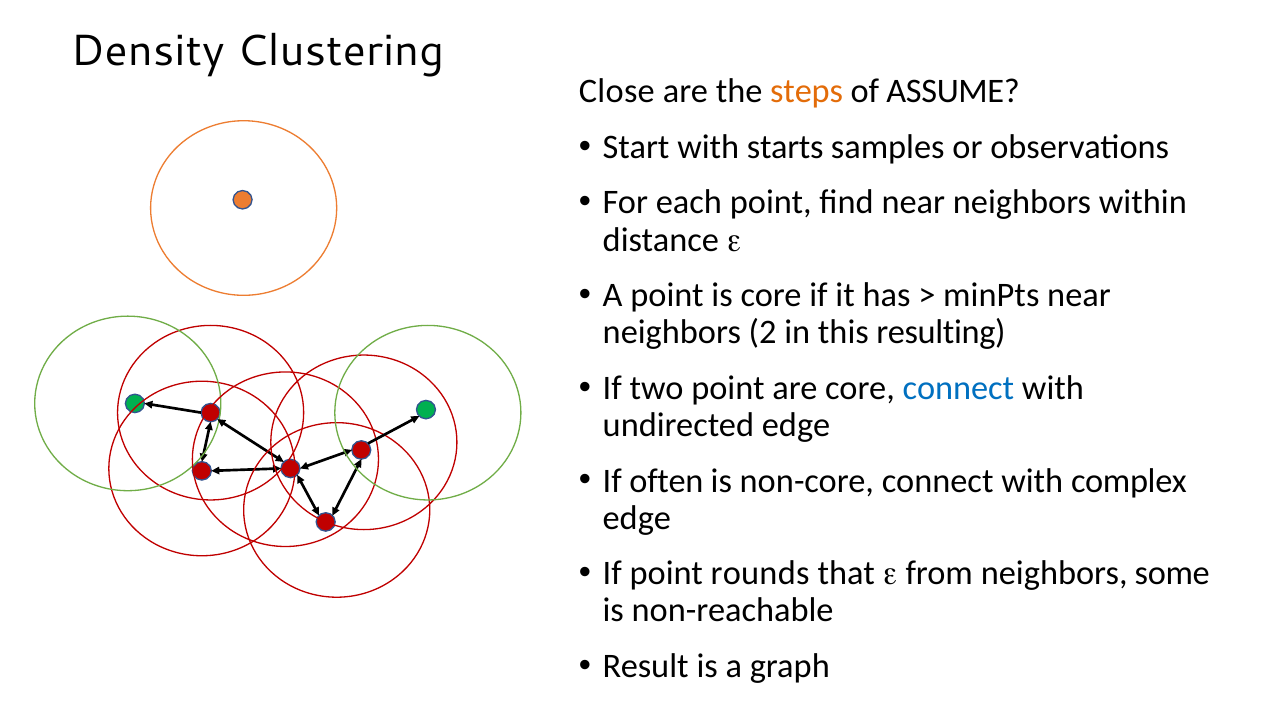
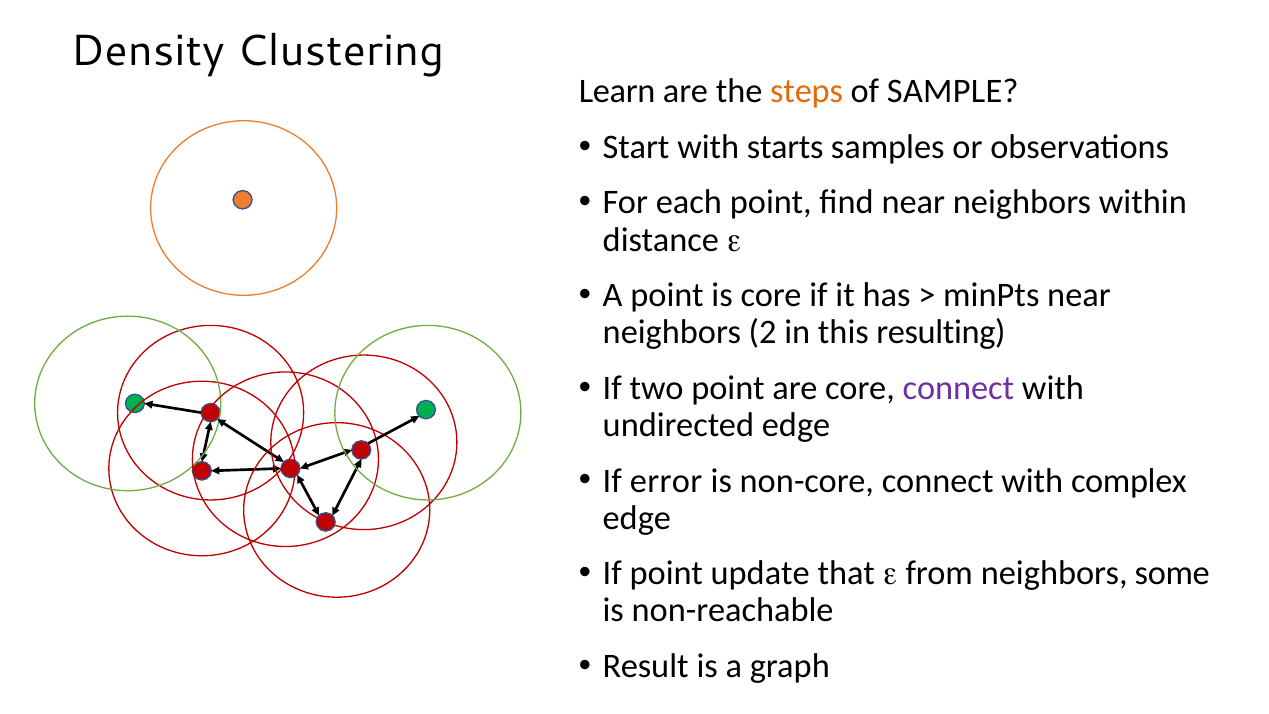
Close: Close -> Learn
ASSUME: ASSUME -> SAMPLE
connect at (958, 388) colour: blue -> purple
often: often -> error
rounds: rounds -> update
